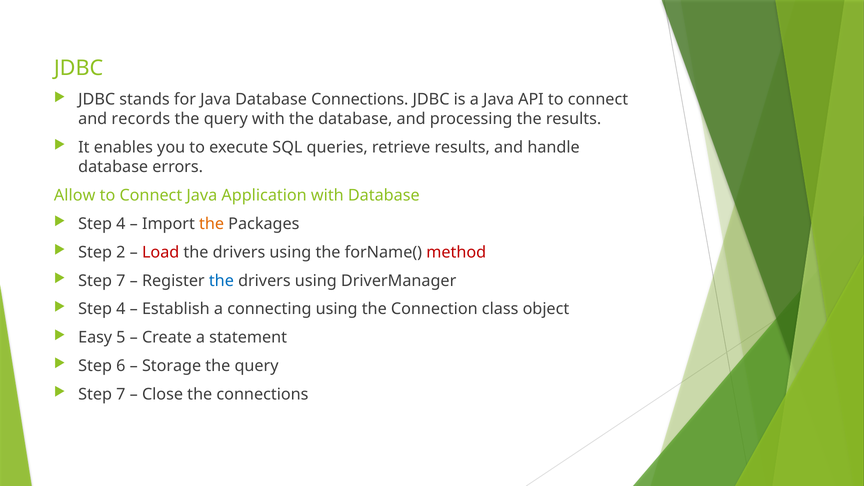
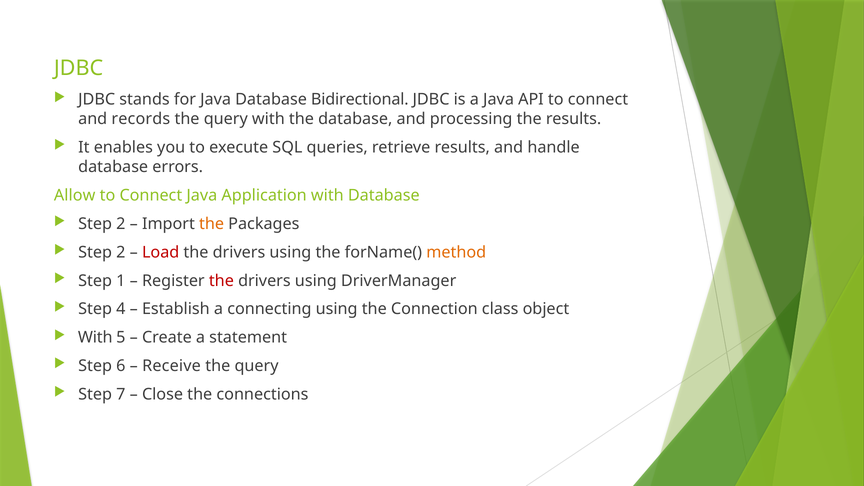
Database Connections: Connections -> Bidirectional
4 at (121, 224): 4 -> 2
method colour: red -> orange
7 at (121, 281): 7 -> 1
the at (221, 281) colour: blue -> red
Easy at (95, 338): Easy -> With
Storage: Storage -> Receive
